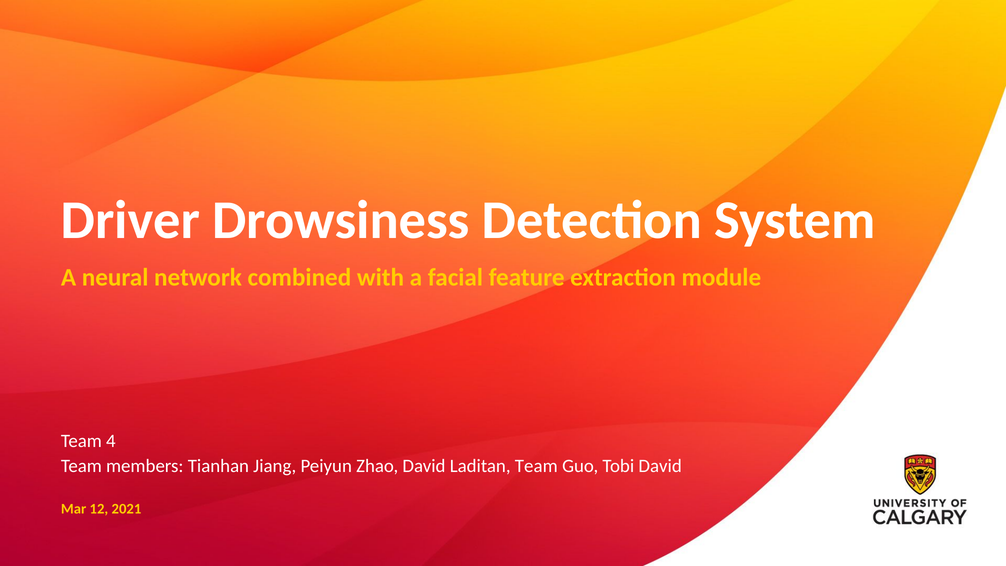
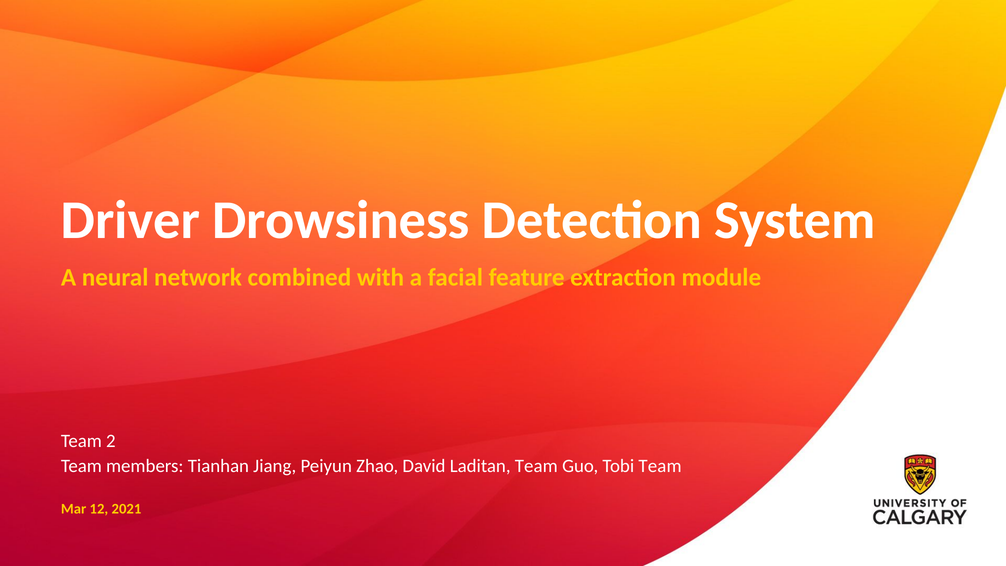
4: 4 -> 2
Tobi David: David -> Team
